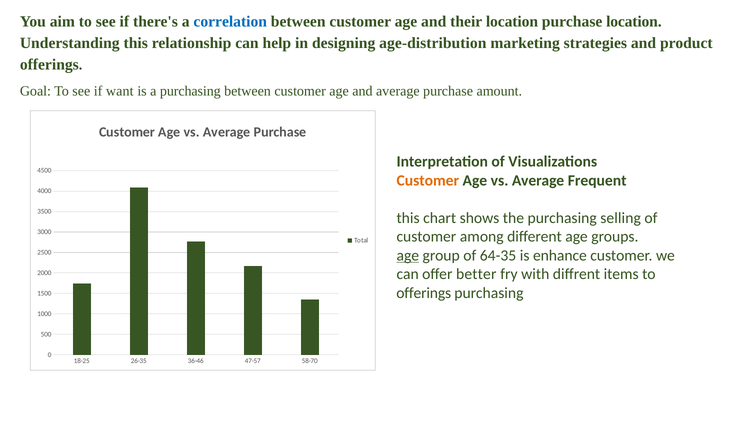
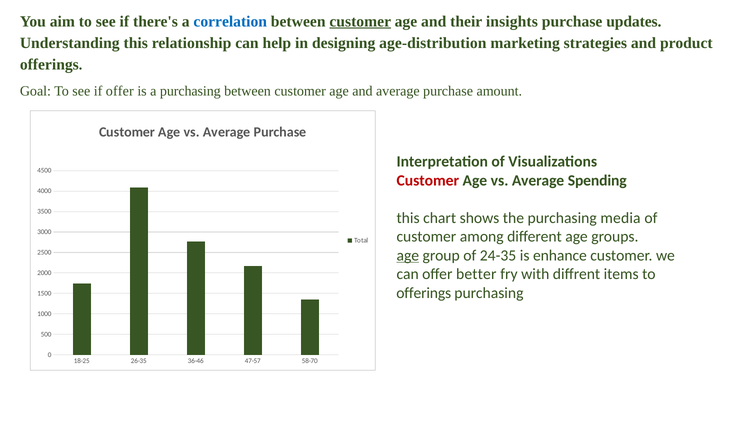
customer at (360, 21) underline: none -> present
their location: location -> insights
purchase location: location -> updates
if want: want -> offer
Customer at (428, 180) colour: orange -> red
Frequent: Frequent -> Spending
selling: selling -> media
64-35: 64-35 -> 24-35
